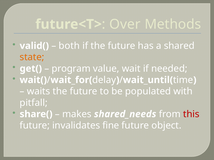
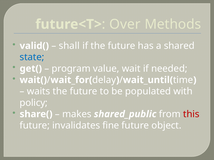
both: both -> shall
state colour: orange -> blue
pitfall: pitfall -> policy
shared_needs: shared_needs -> shared_public
